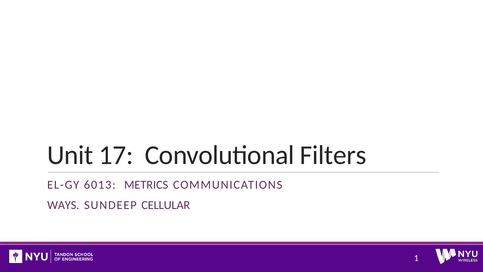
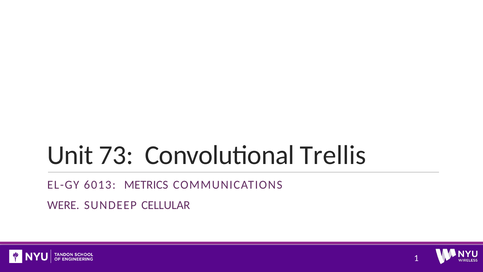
17: 17 -> 73
Filters: Filters -> Trellis
WAYS: WAYS -> WERE
